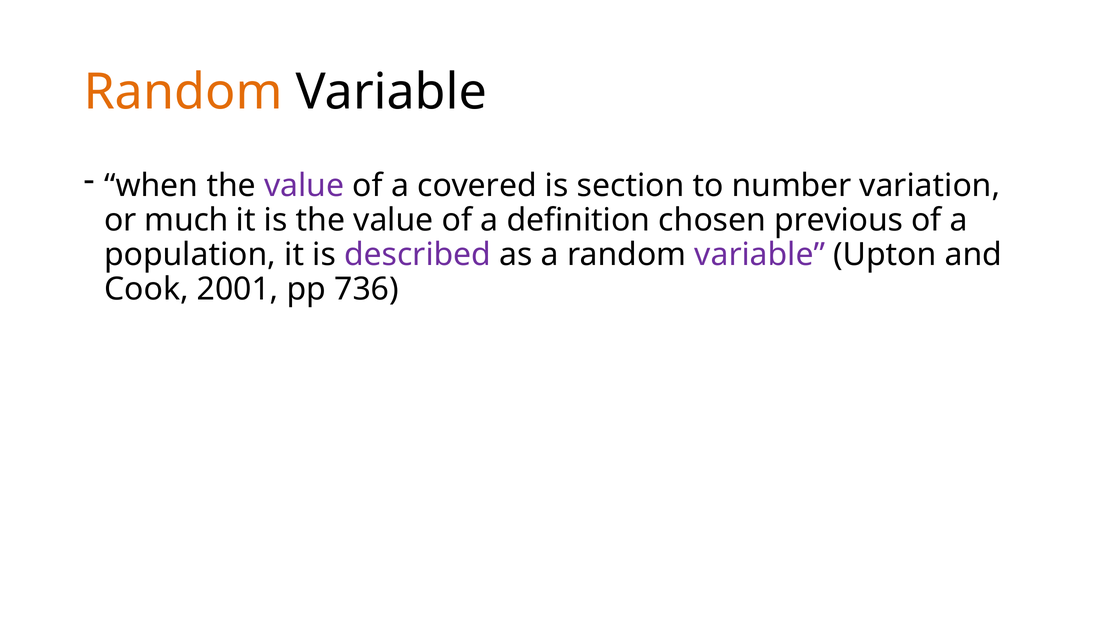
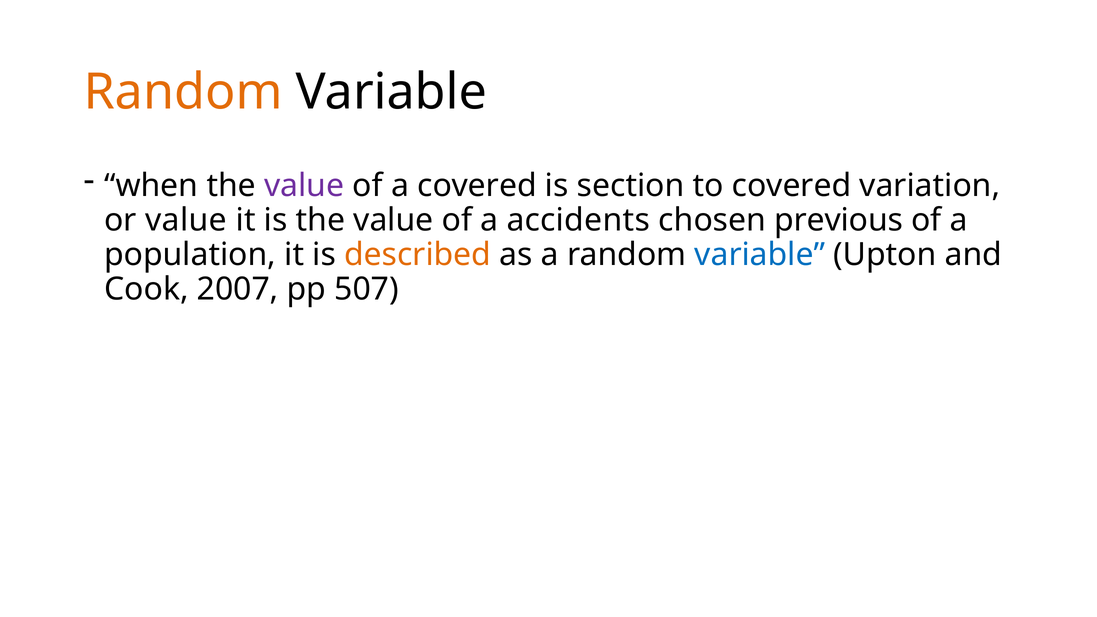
to number: number -> covered
or much: much -> value
definition: definition -> accidents
described colour: purple -> orange
variable at (760, 255) colour: purple -> blue
2001: 2001 -> 2007
736: 736 -> 507
